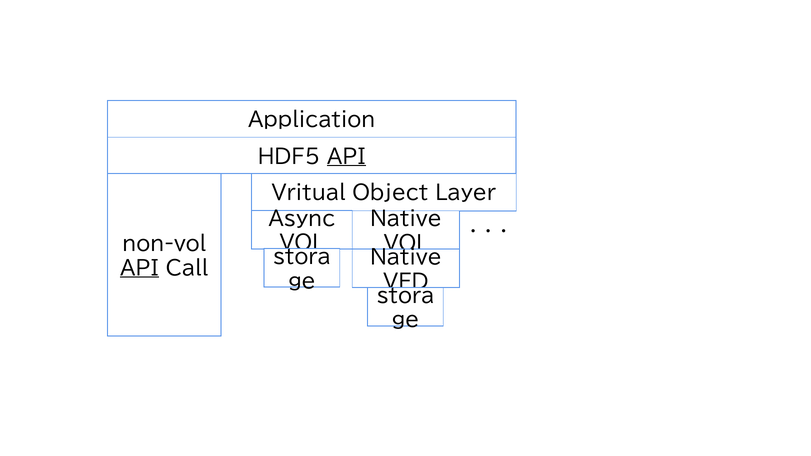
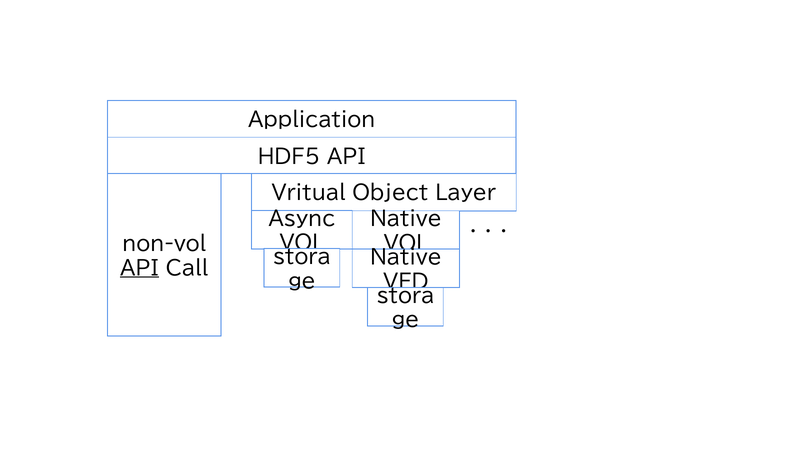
API at (346, 157) underline: present -> none
